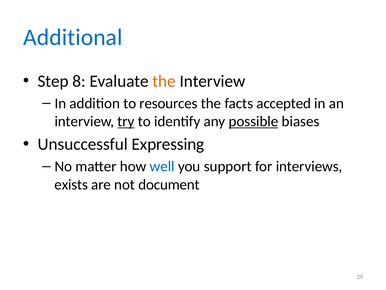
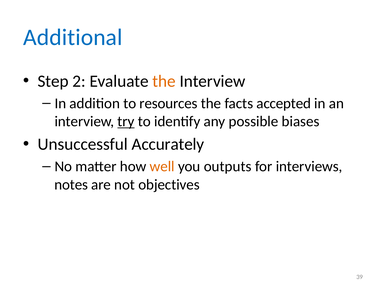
8: 8 -> 2
possible underline: present -> none
Expressing: Expressing -> Accurately
well colour: blue -> orange
support: support -> outputs
exists: exists -> notes
document: document -> objectives
